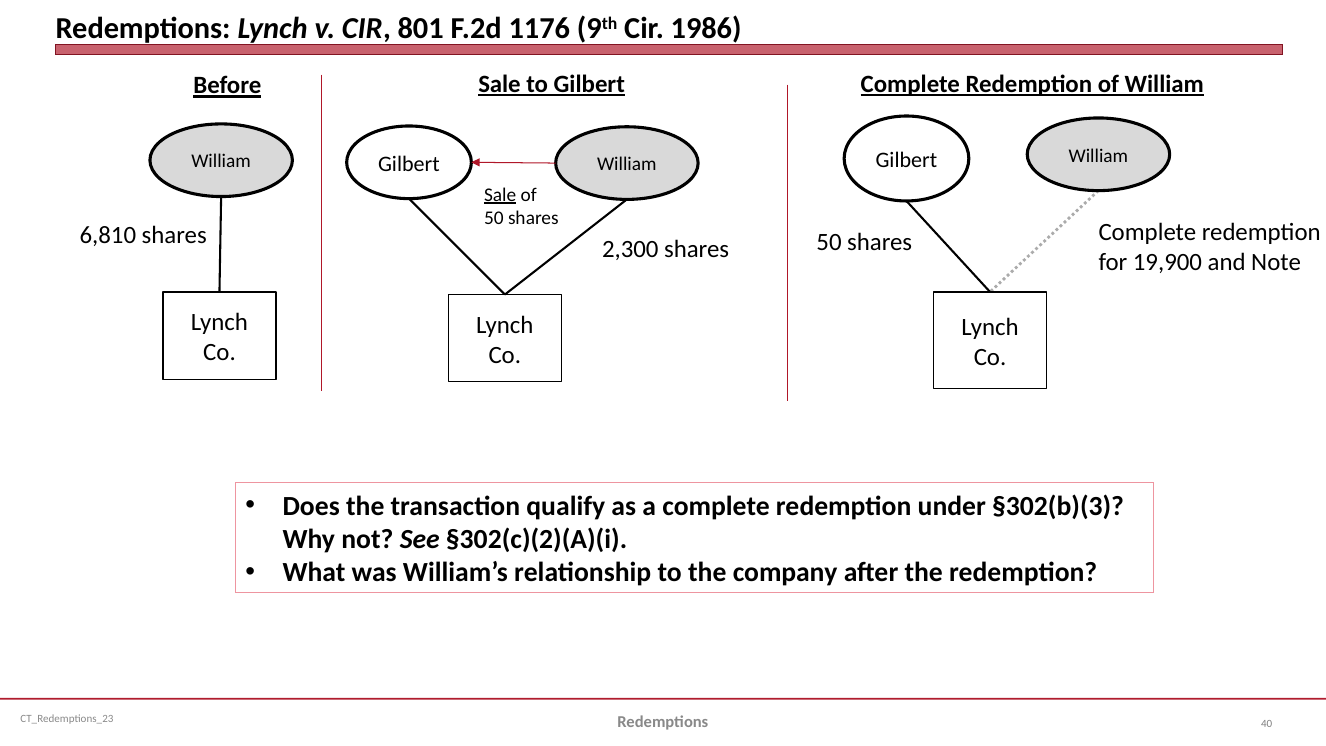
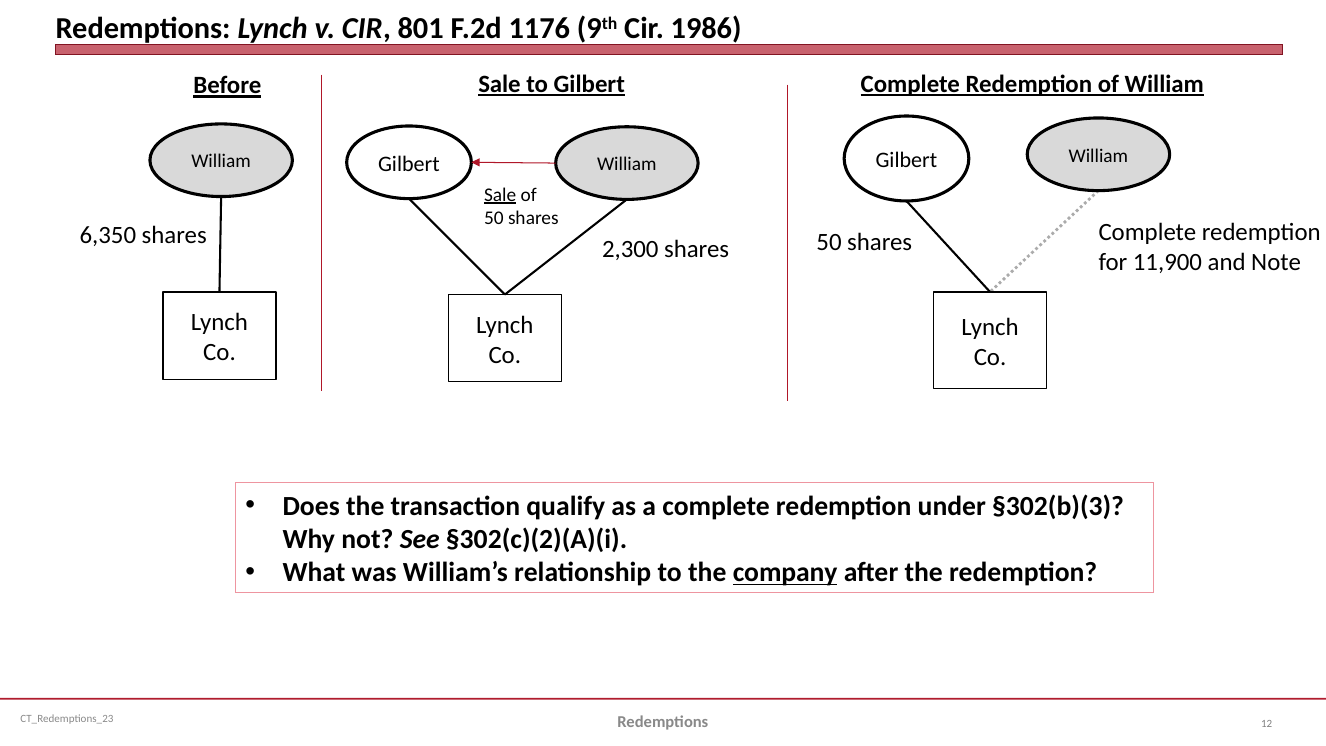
6,810: 6,810 -> 6,350
19,900: 19,900 -> 11,900
company underline: none -> present
40: 40 -> 12
